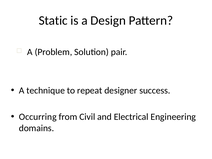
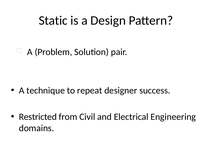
Occurring: Occurring -> Restricted
